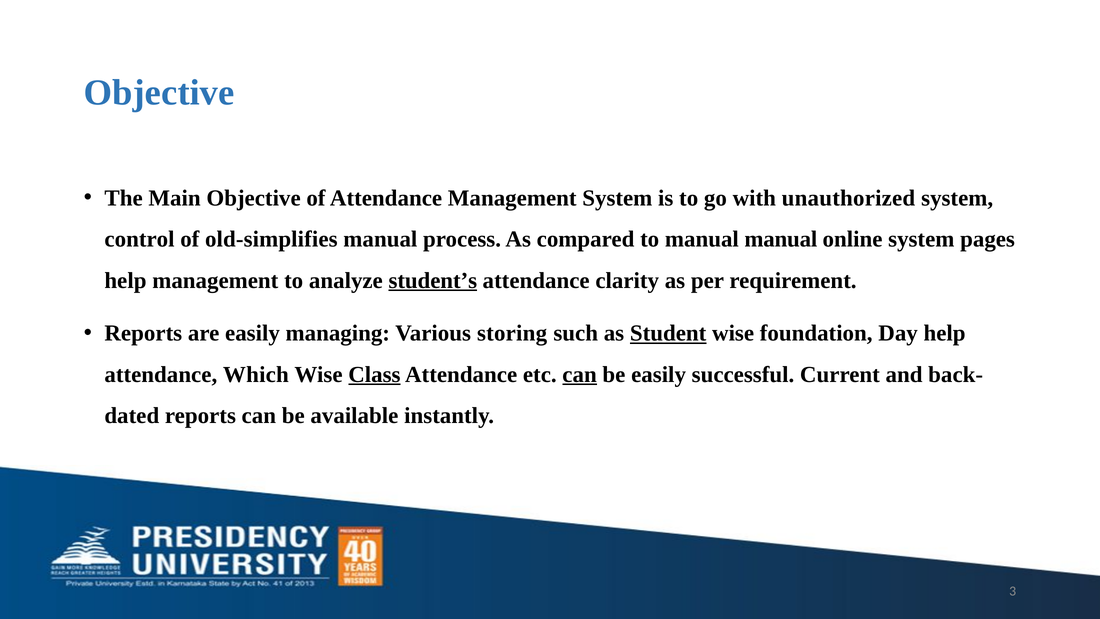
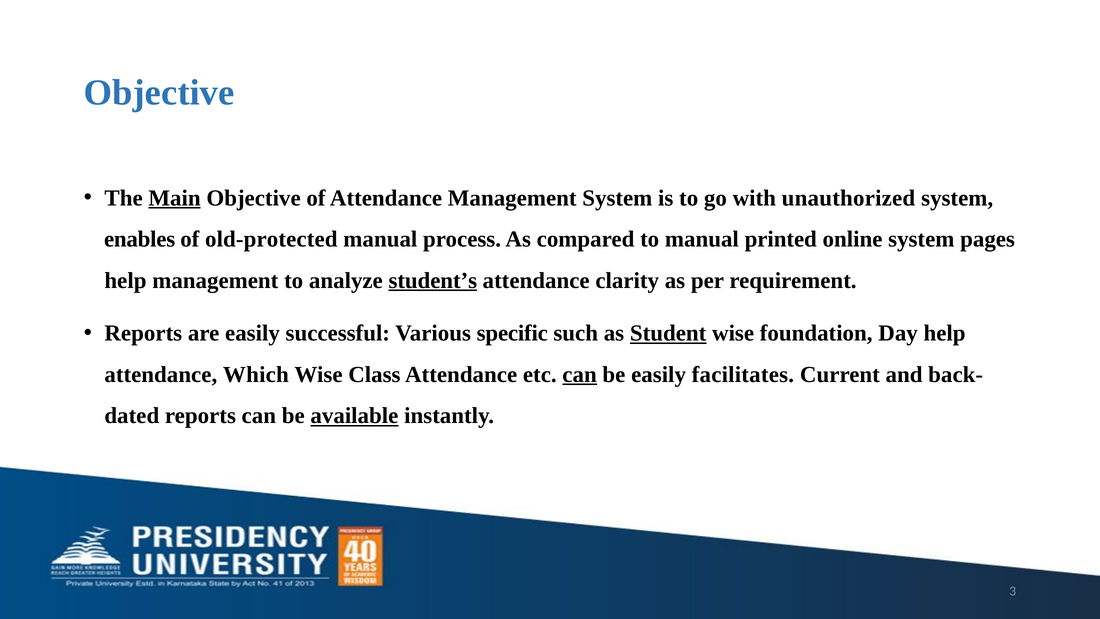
Main underline: none -> present
control: control -> enables
old-simplifies: old-simplifies -> old-protected
manual manual: manual -> printed
managing: managing -> successful
storing: storing -> specific
Class underline: present -> none
successful: successful -> facilitates
available underline: none -> present
